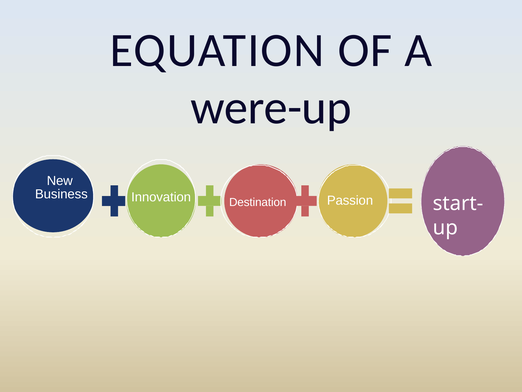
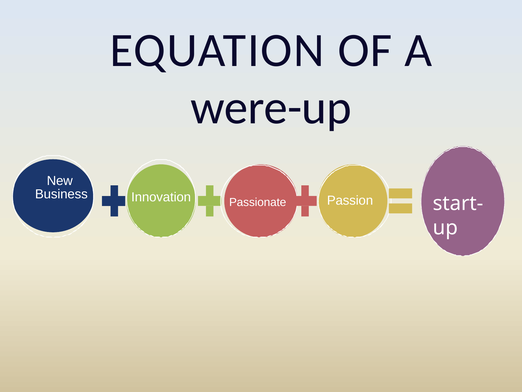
Destination: Destination -> Passionate
